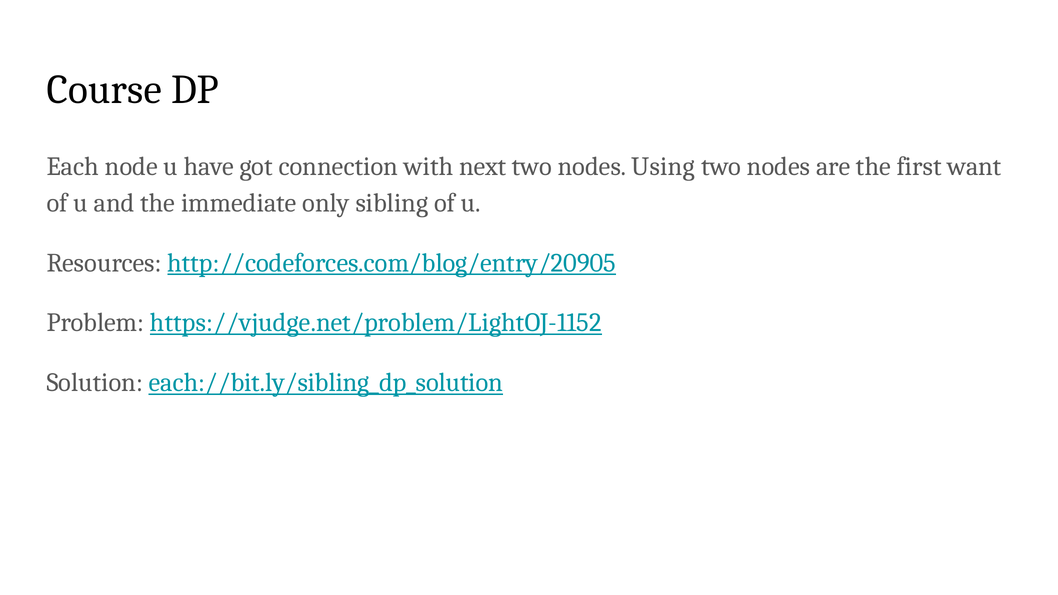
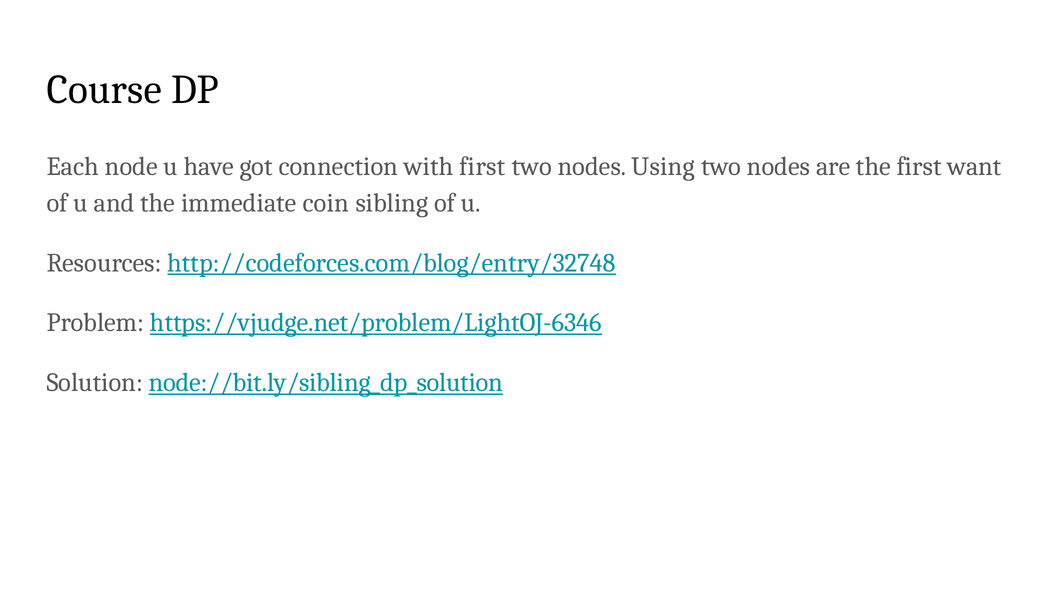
with next: next -> first
only: only -> coin
http://codeforces.com/blog/entry/20905: http://codeforces.com/blog/entry/20905 -> http://codeforces.com/blog/entry/32748
https://vjudge.net/problem/LightOJ-1152: https://vjudge.net/problem/LightOJ-1152 -> https://vjudge.net/problem/LightOJ-6346
each://bit.ly/sibling_dp_solution: each://bit.ly/sibling_dp_solution -> node://bit.ly/sibling_dp_solution
